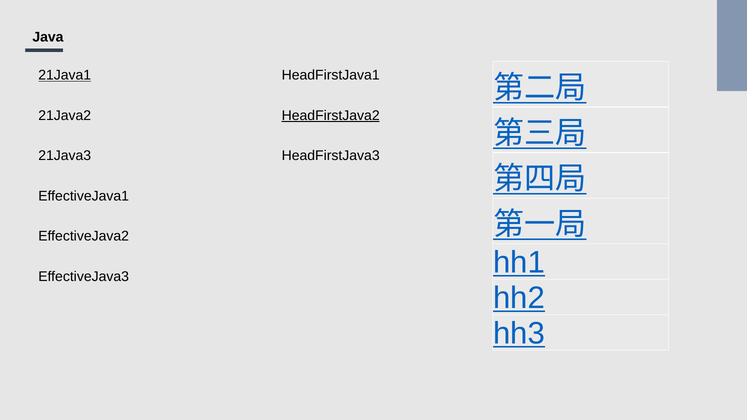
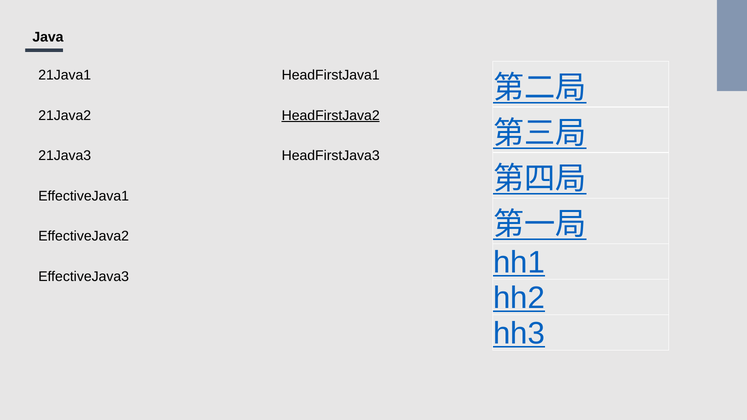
21Java1 underline: present -> none
